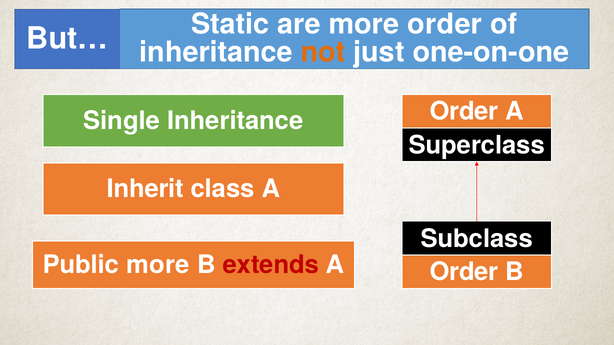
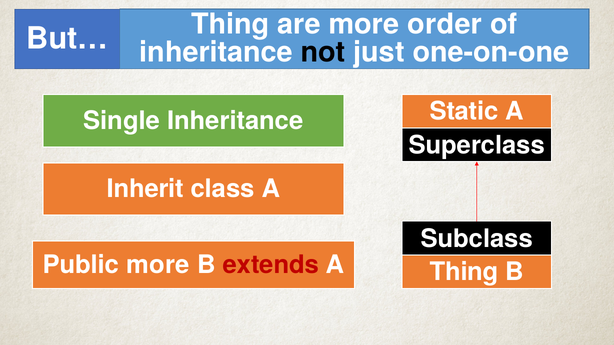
But… Static: Static -> Thing
not colour: orange -> black
Order at (464, 111): Order -> Static
A Order: Order -> Thing
